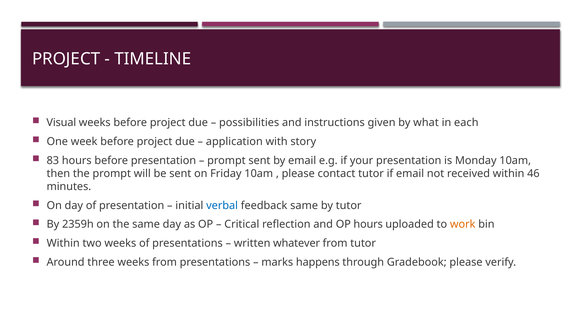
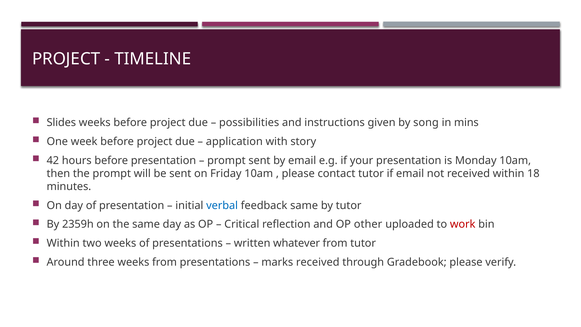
Visual: Visual -> Slides
what: what -> song
each: each -> mins
83: 83 -> 42
46: 46 -> 18
OP hours: hours -> other
work colour: orange -> red
marks happens: happens -> received
